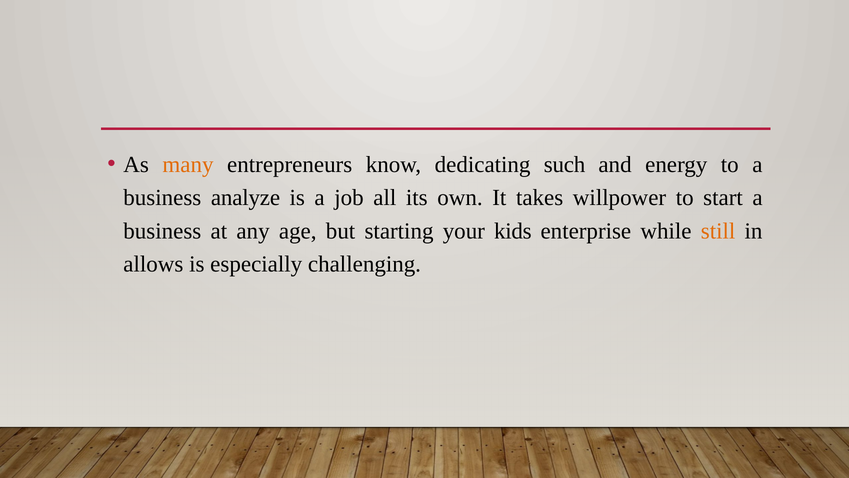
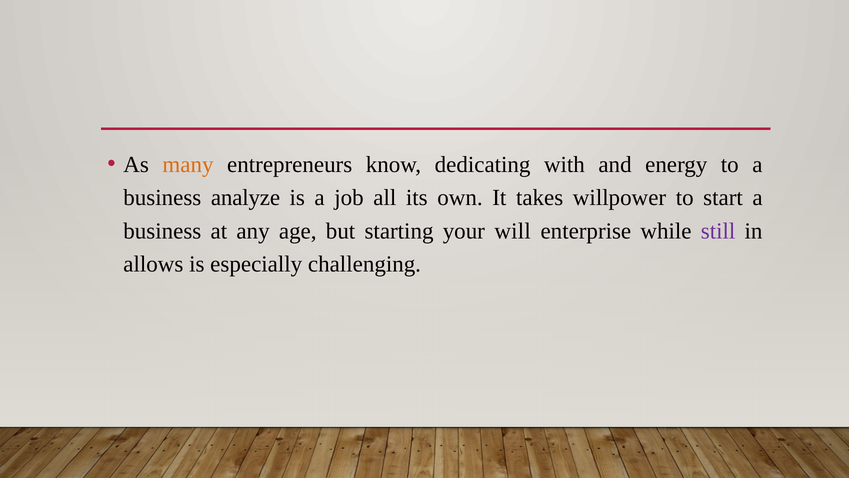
such: such -> with
kids: kids -> will
still colour: orange -> purple
